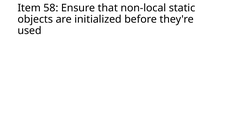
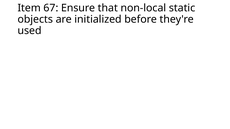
58: 58 -> 67
